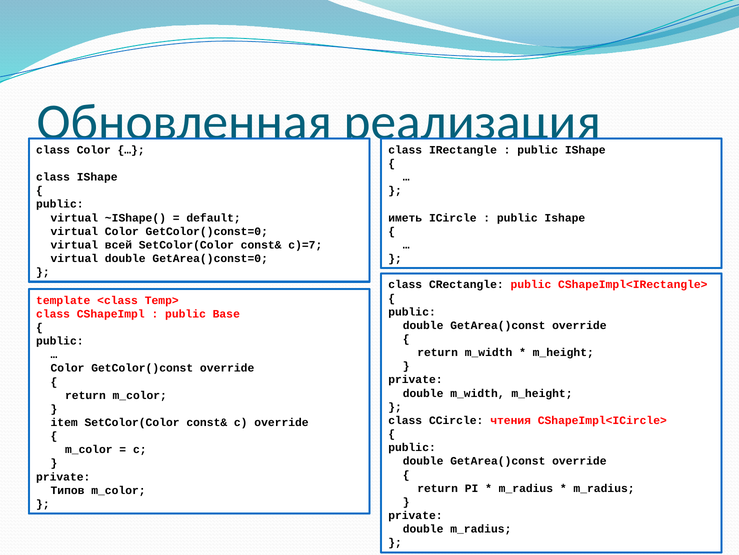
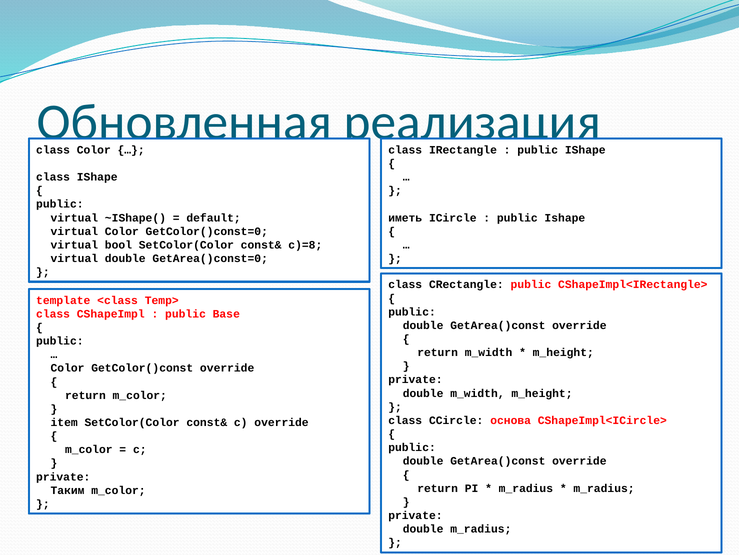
всей: всей -> bool
c)=7: c)=7 -> c)=8
чтения: чтения -> основа
Типов: Типов -> Таким
